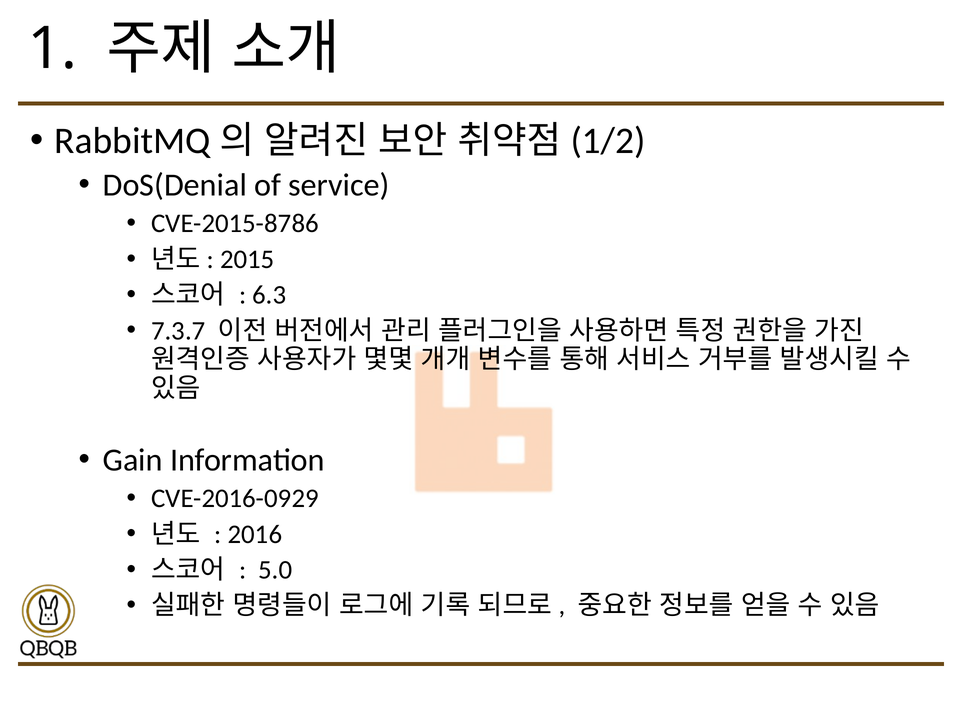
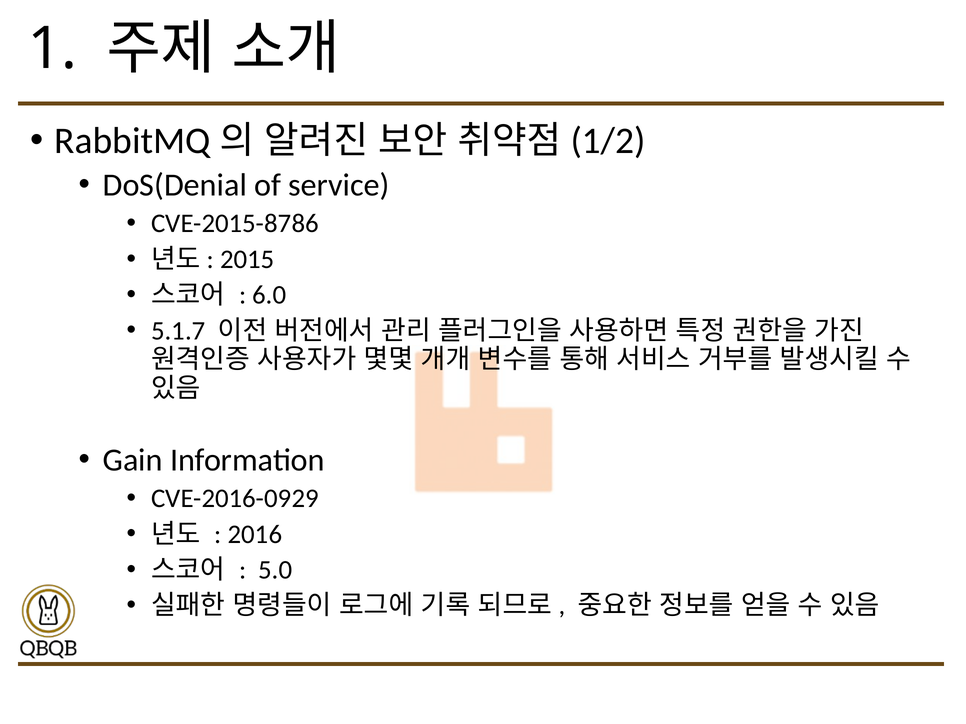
6.3: 6.3 -> 6.0
7.3.7: 7.3.7 -> 5.1.7
